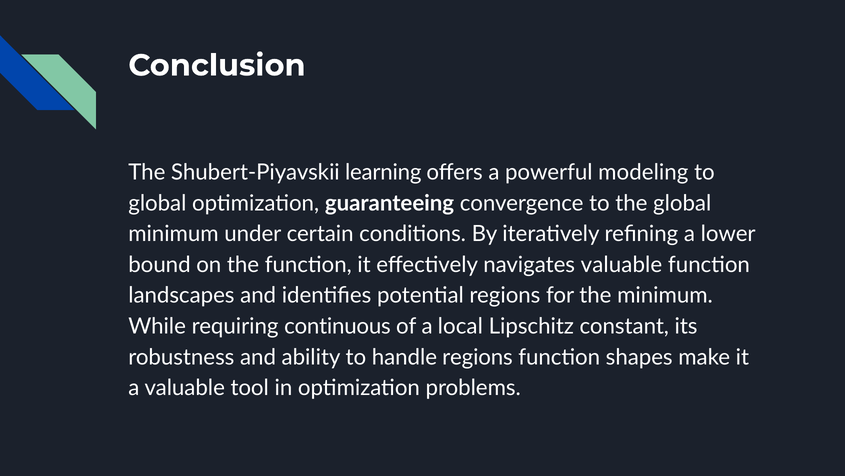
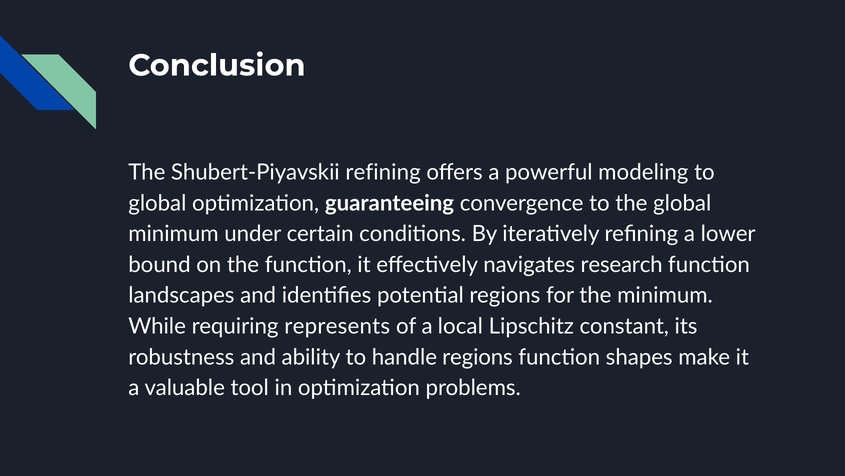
Shubert-Piyavskii learning: learning -> refining
navigates valuable: valuable -> research
continuous: continuous -> represents
